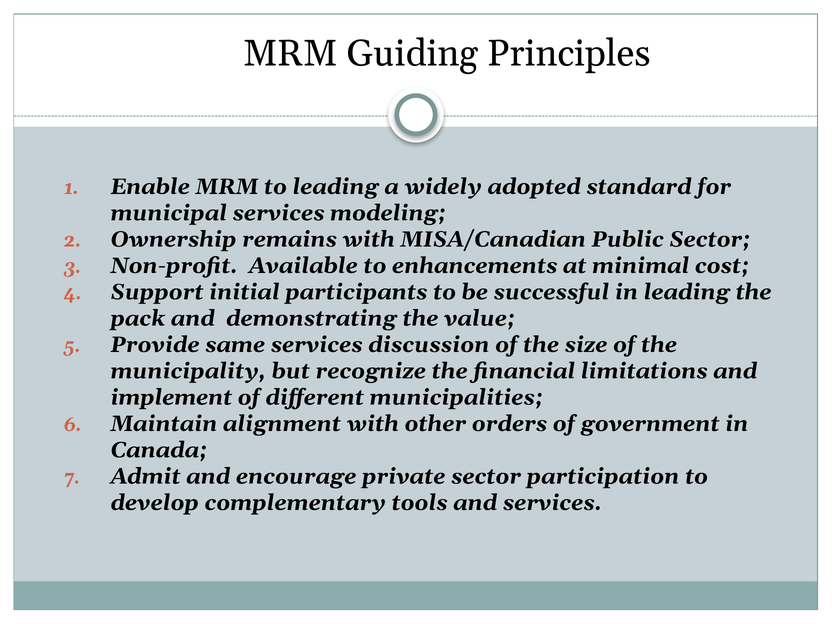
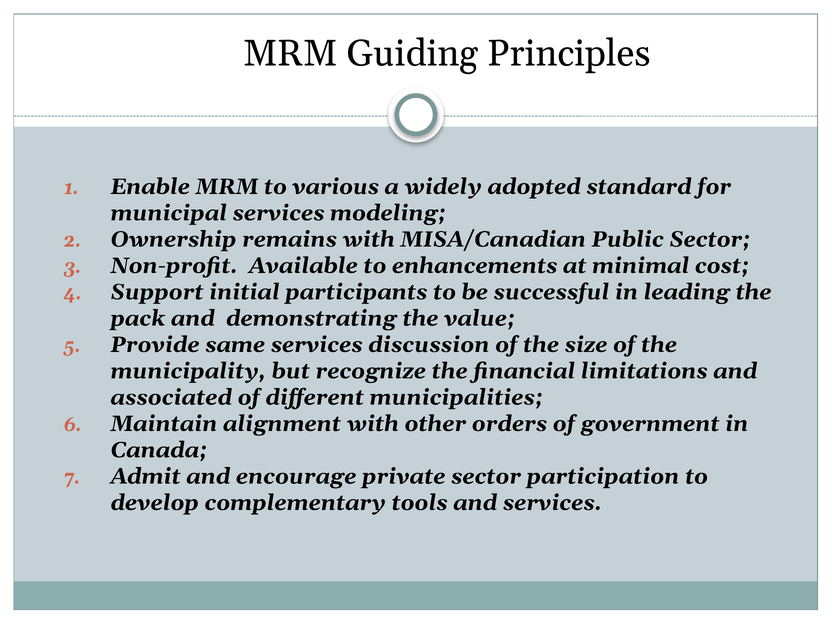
to leading: leading -> various
implement: implement -> associated
